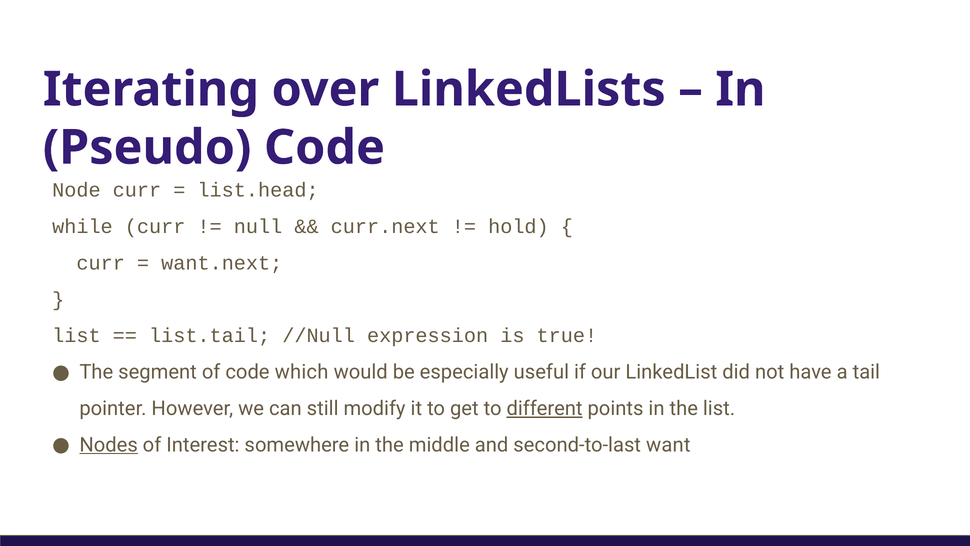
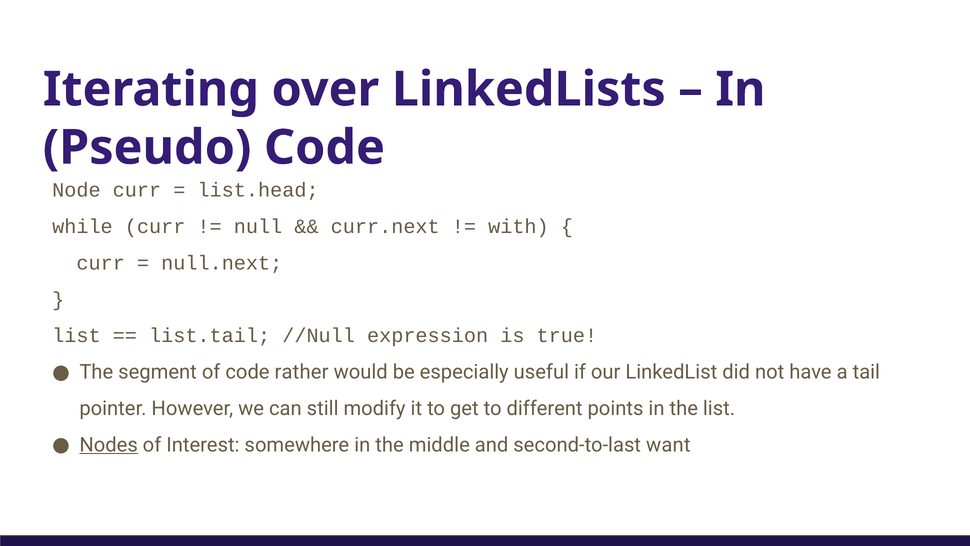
hold: hold -> with
want.next: want.next -> null.next
which: which -> rather
different underline: present -> none
